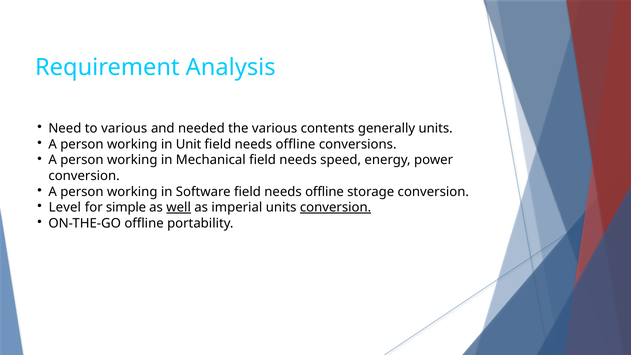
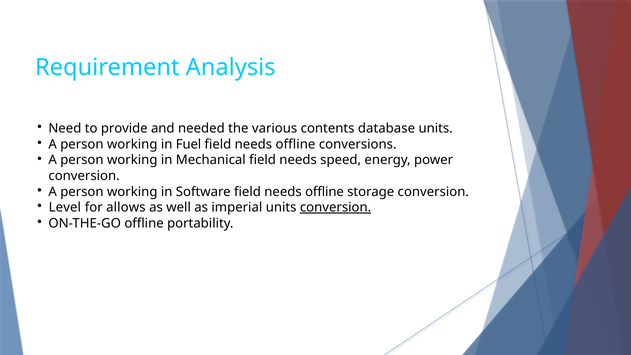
to various: various -> provide
generally: generally -> database
Unit: Unit -> Fuel
simple: simple -> allows
well underline: present -> none
